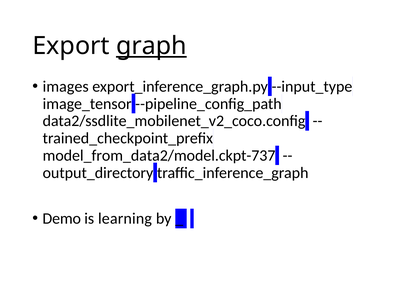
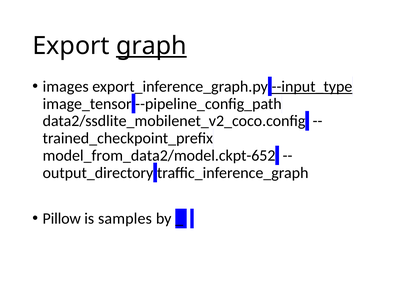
--input_type underline: none -> present
model_from_data2/model.ckpt-737: model_from_data2/model.ckpt-737 -> model_from_data2/model.ckpt-652
Demo: Demo -> Pillow
learning: learning -> samples
